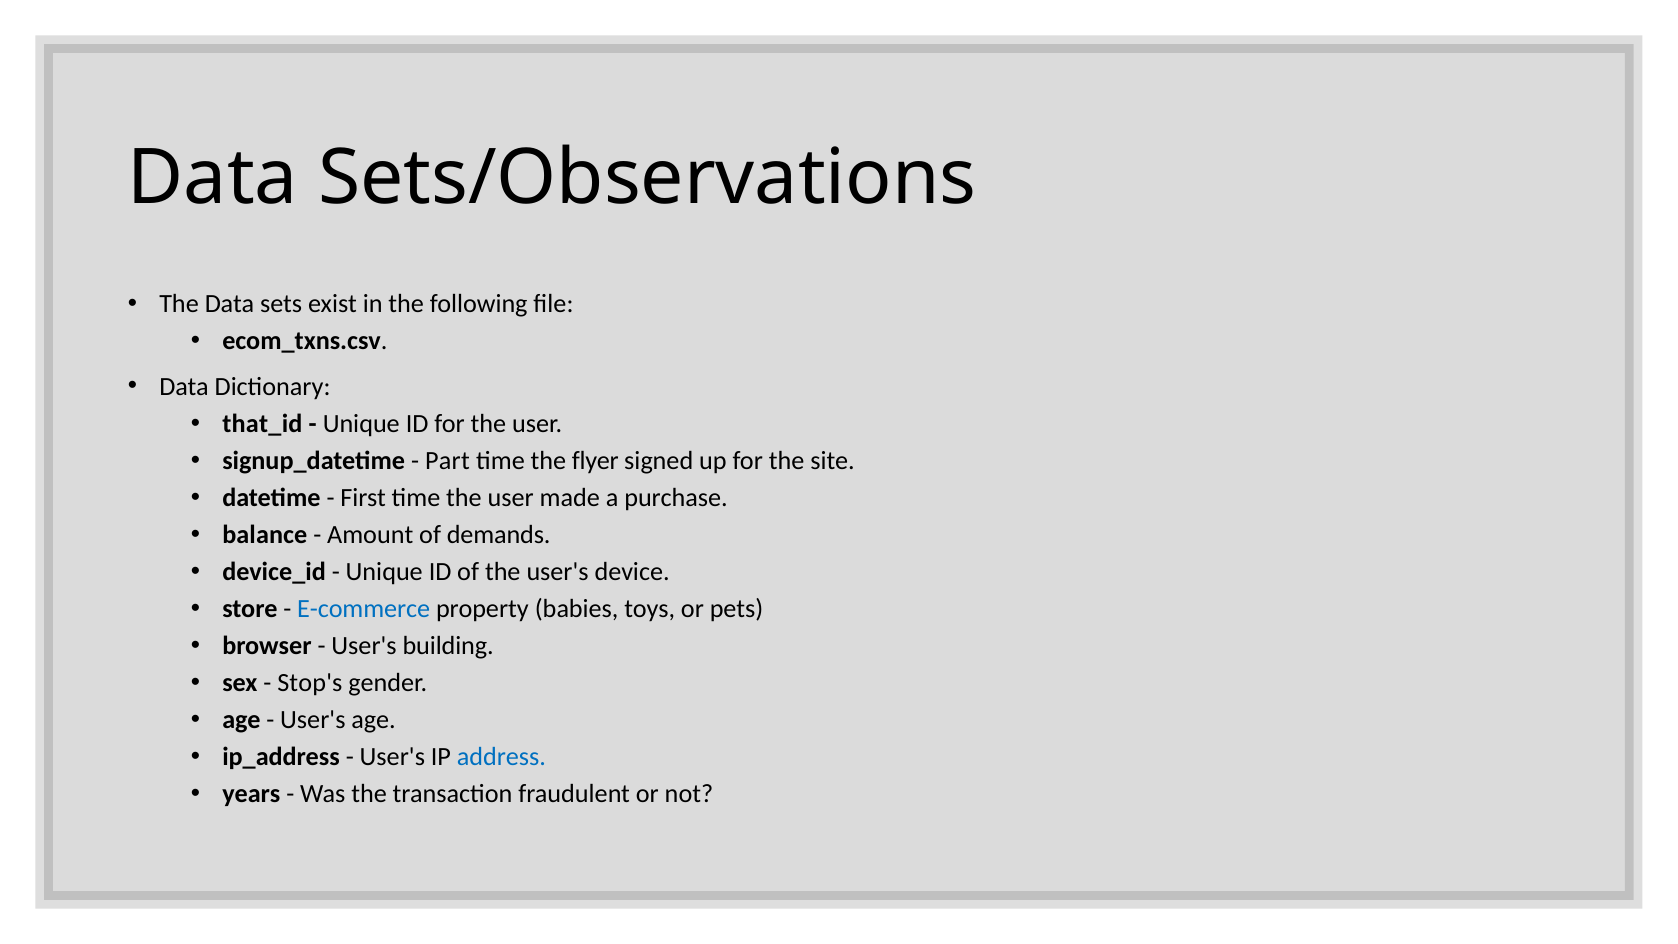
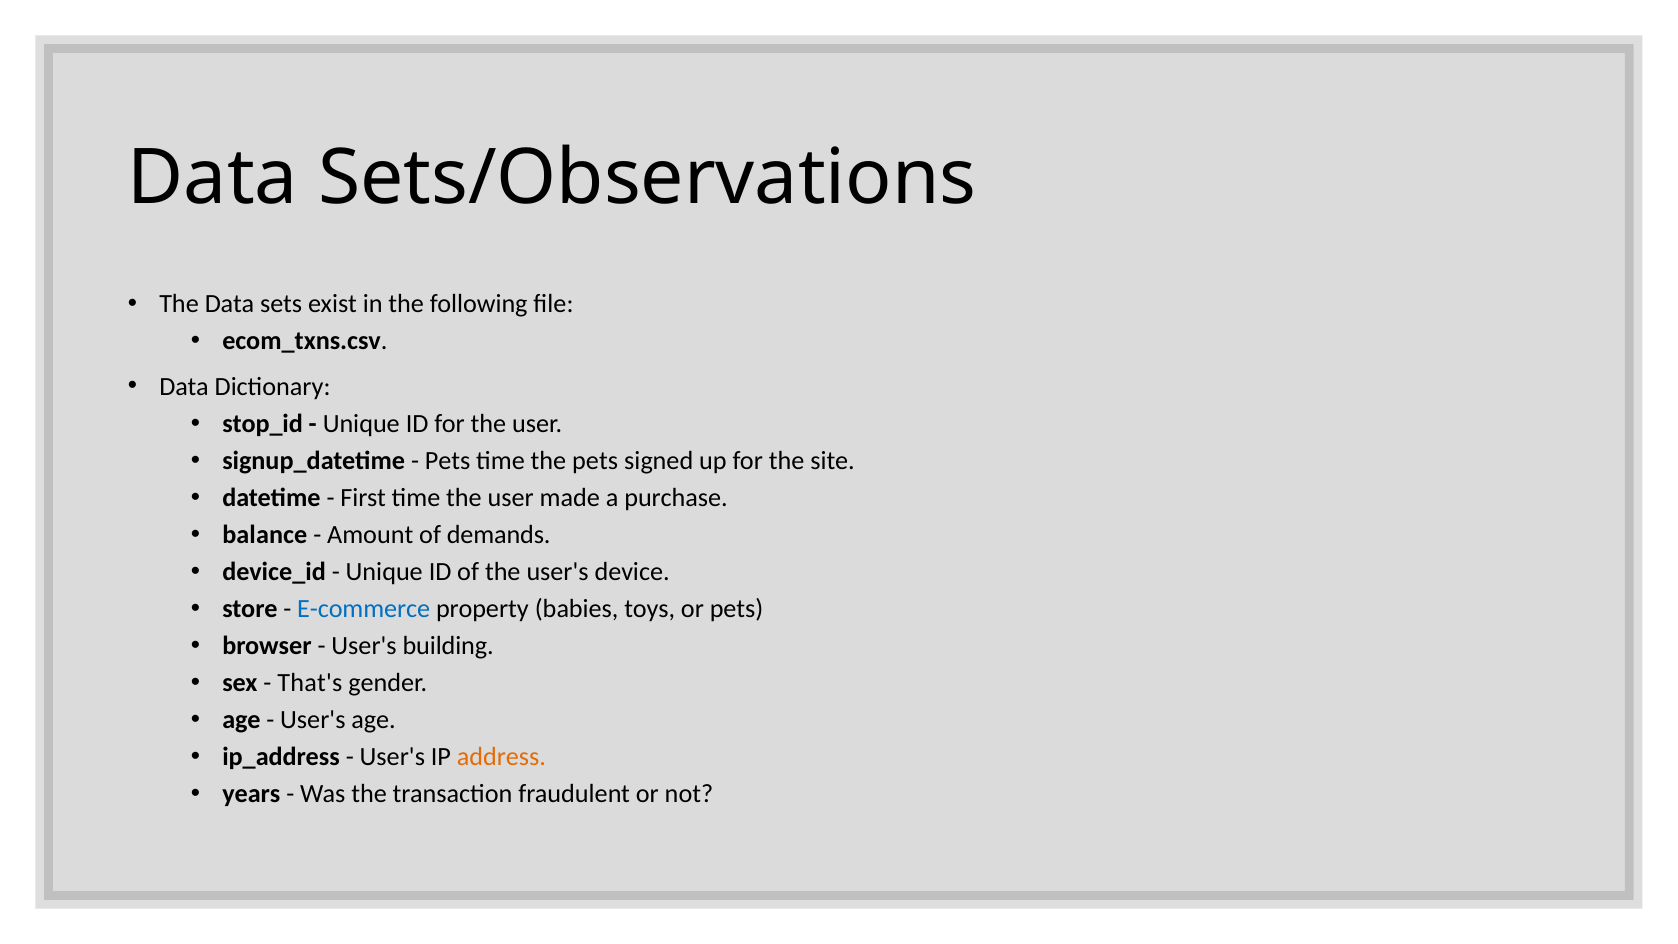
that_id: that_id -> stop_id
Part at (447, 460): Part -> Pets
the flyer: flyer -> pets
Stop's: Stop's -> That's
address colour: blue -> orange
